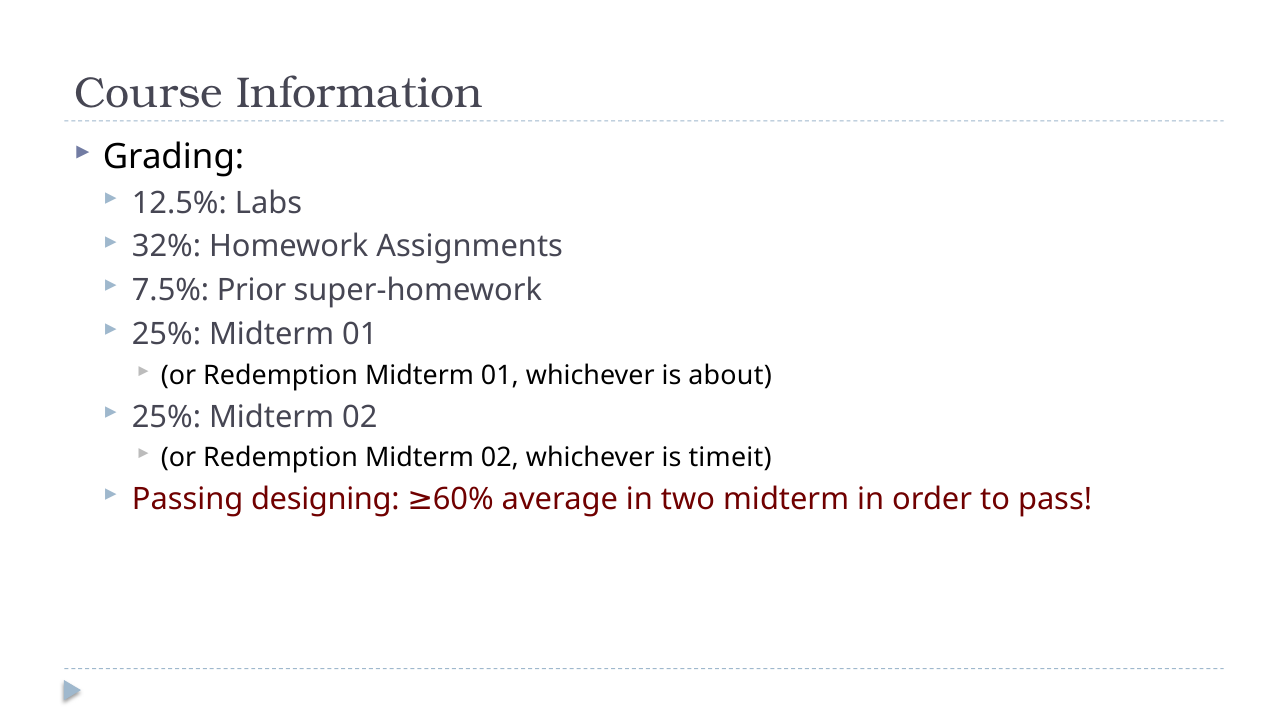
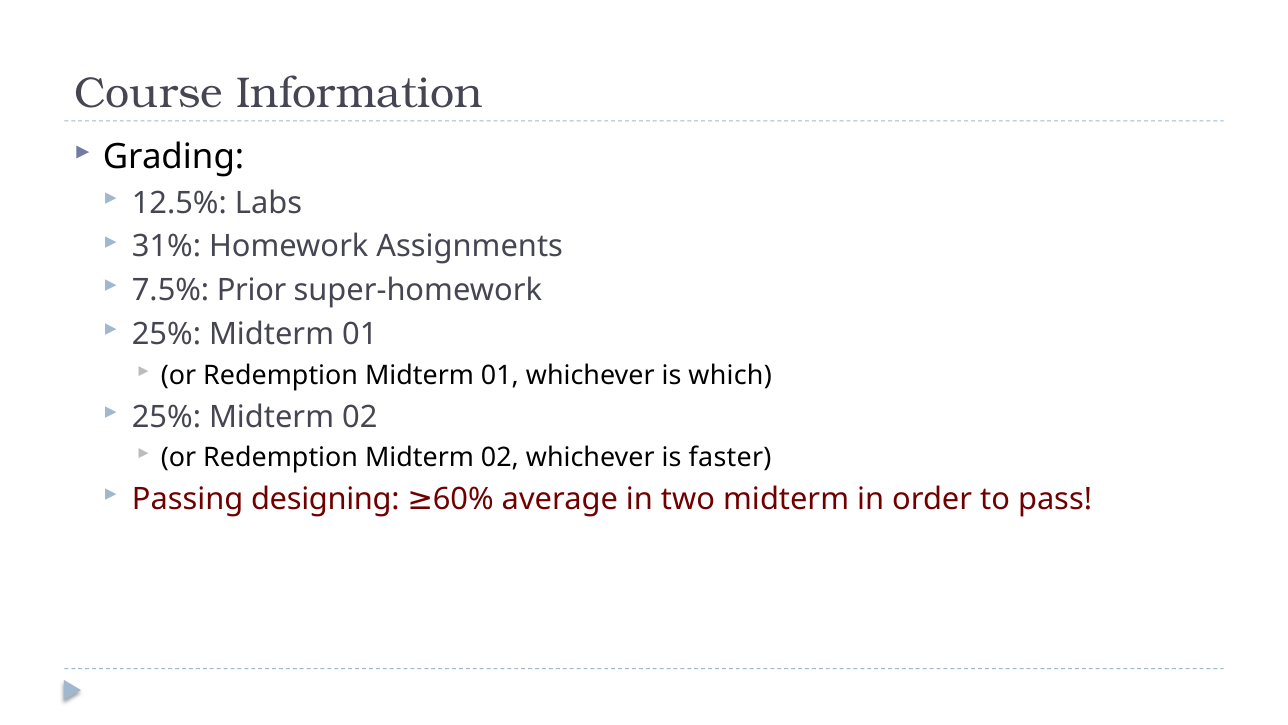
32%: 32% -> 31%
about: about -> which
timeit: timeit -> faster
